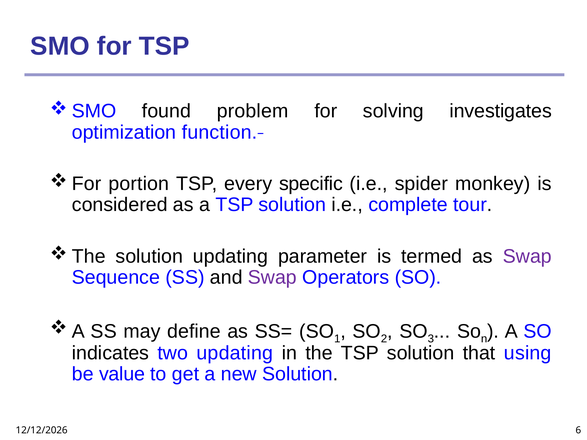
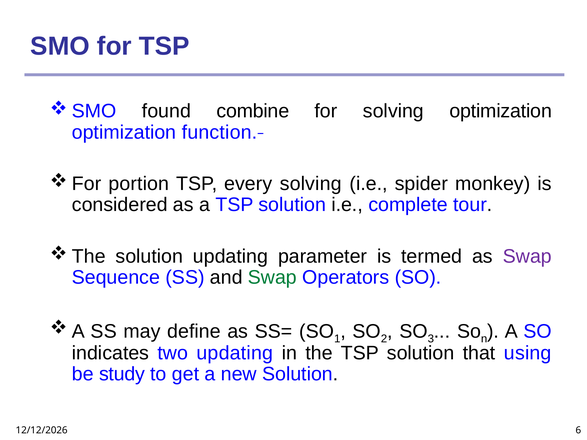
problem: problem -> combine
solving investigates: investigates -> optimization
every specific: specific -> solving
Swap at (272, 278) colour: purple -> green
value: value -> study
